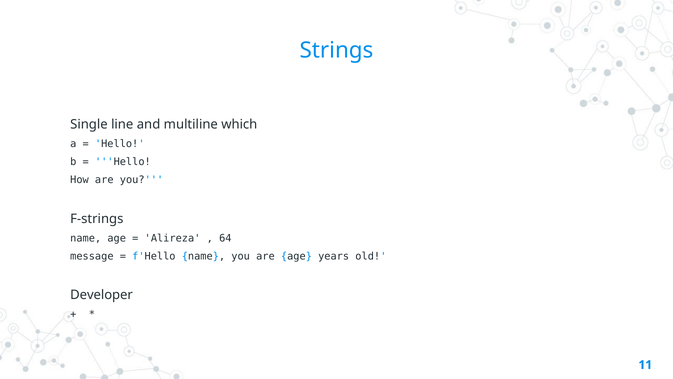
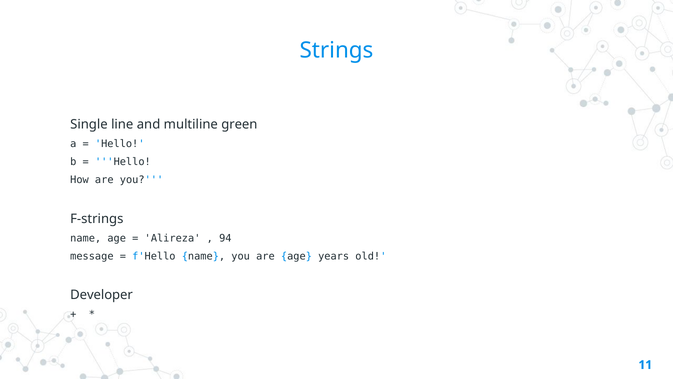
which: which -> green
64: 64 -> 94
